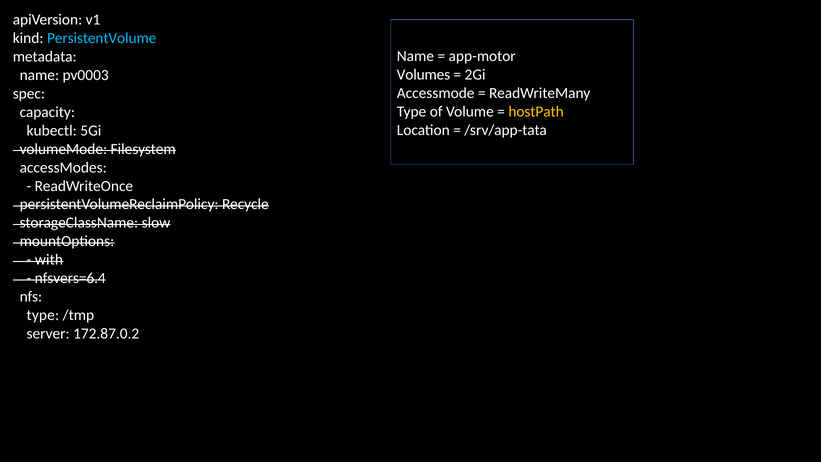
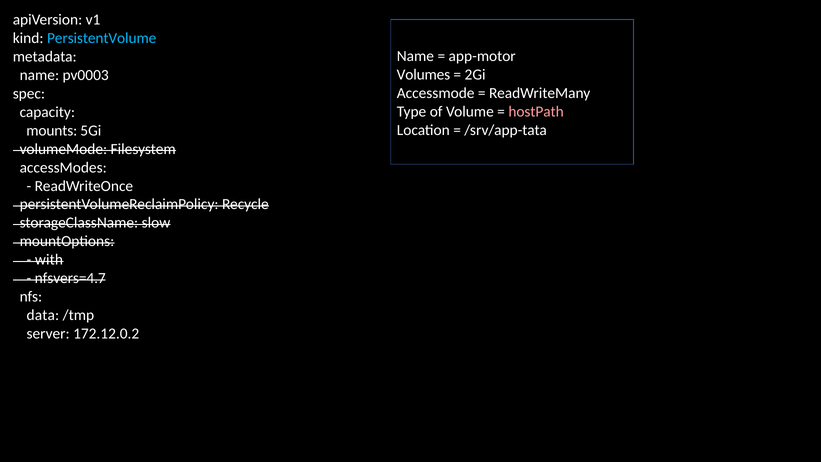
hostPath colour: yellow -> pink
kubectl: kubectl -> mounts
nfsvers=6.4: nfsvers=6.4 -> nfsvers=4.7
type at (43, 315): type -> data
172.87.0.2: 172.87.0.2 -> 172.12.0.2
